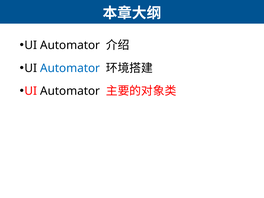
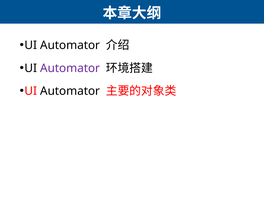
Automator at (70, 68) colour: blue -> purple
